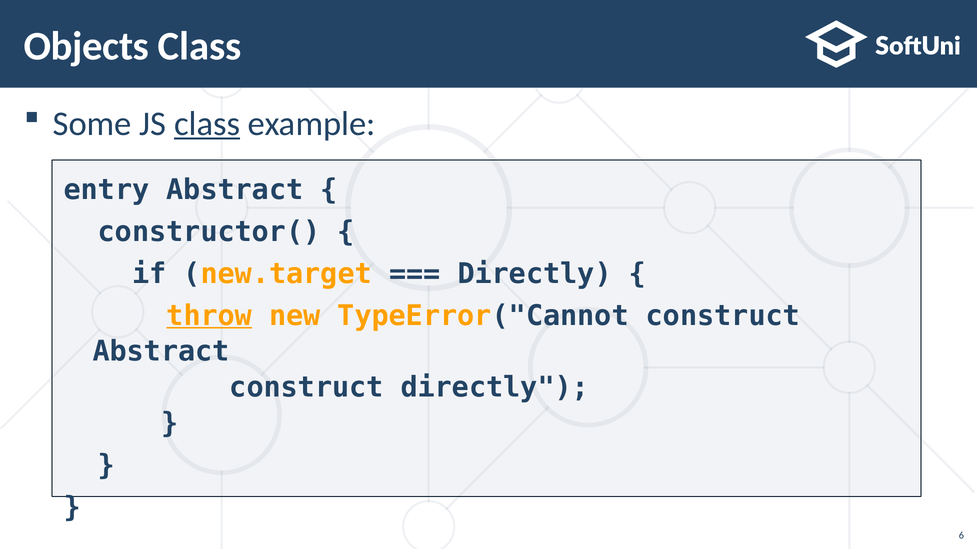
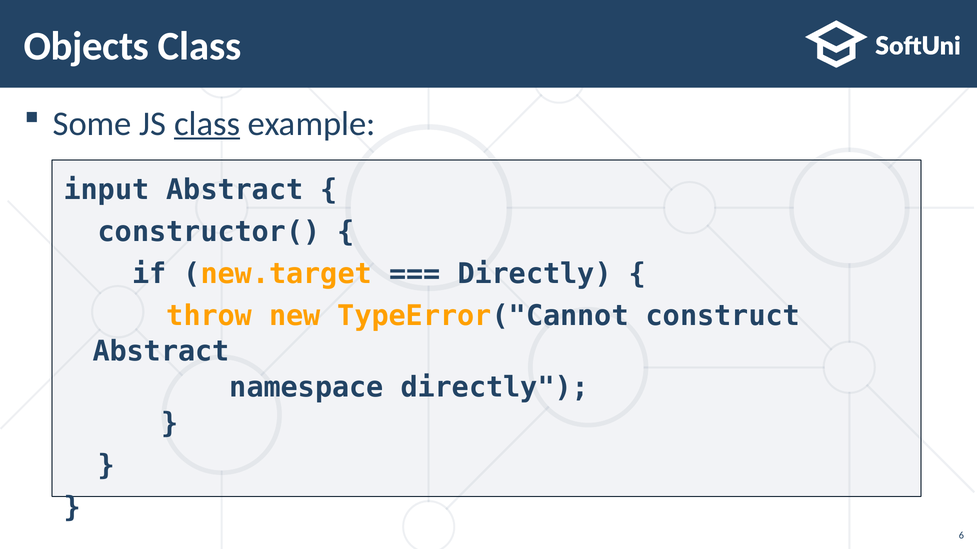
entry: entry -> input
throw underline: present -> none
construct at (307, 388): construct -> namespace
